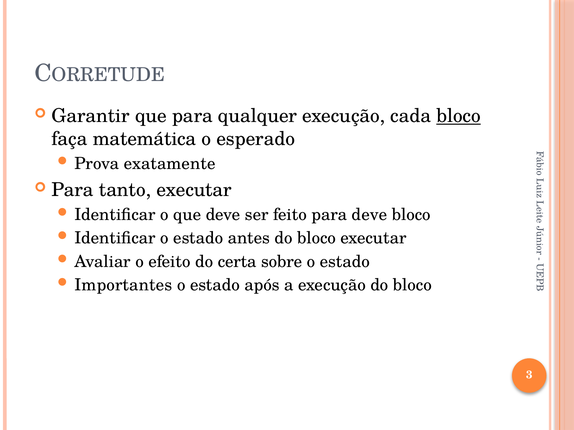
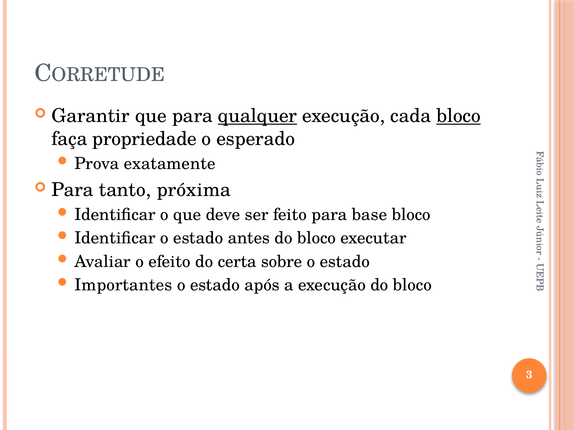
qualquer underline: none -> present
matemática: matemática -> propriedade
tanto executar: executar -> próxima
para deve: deve -> base
